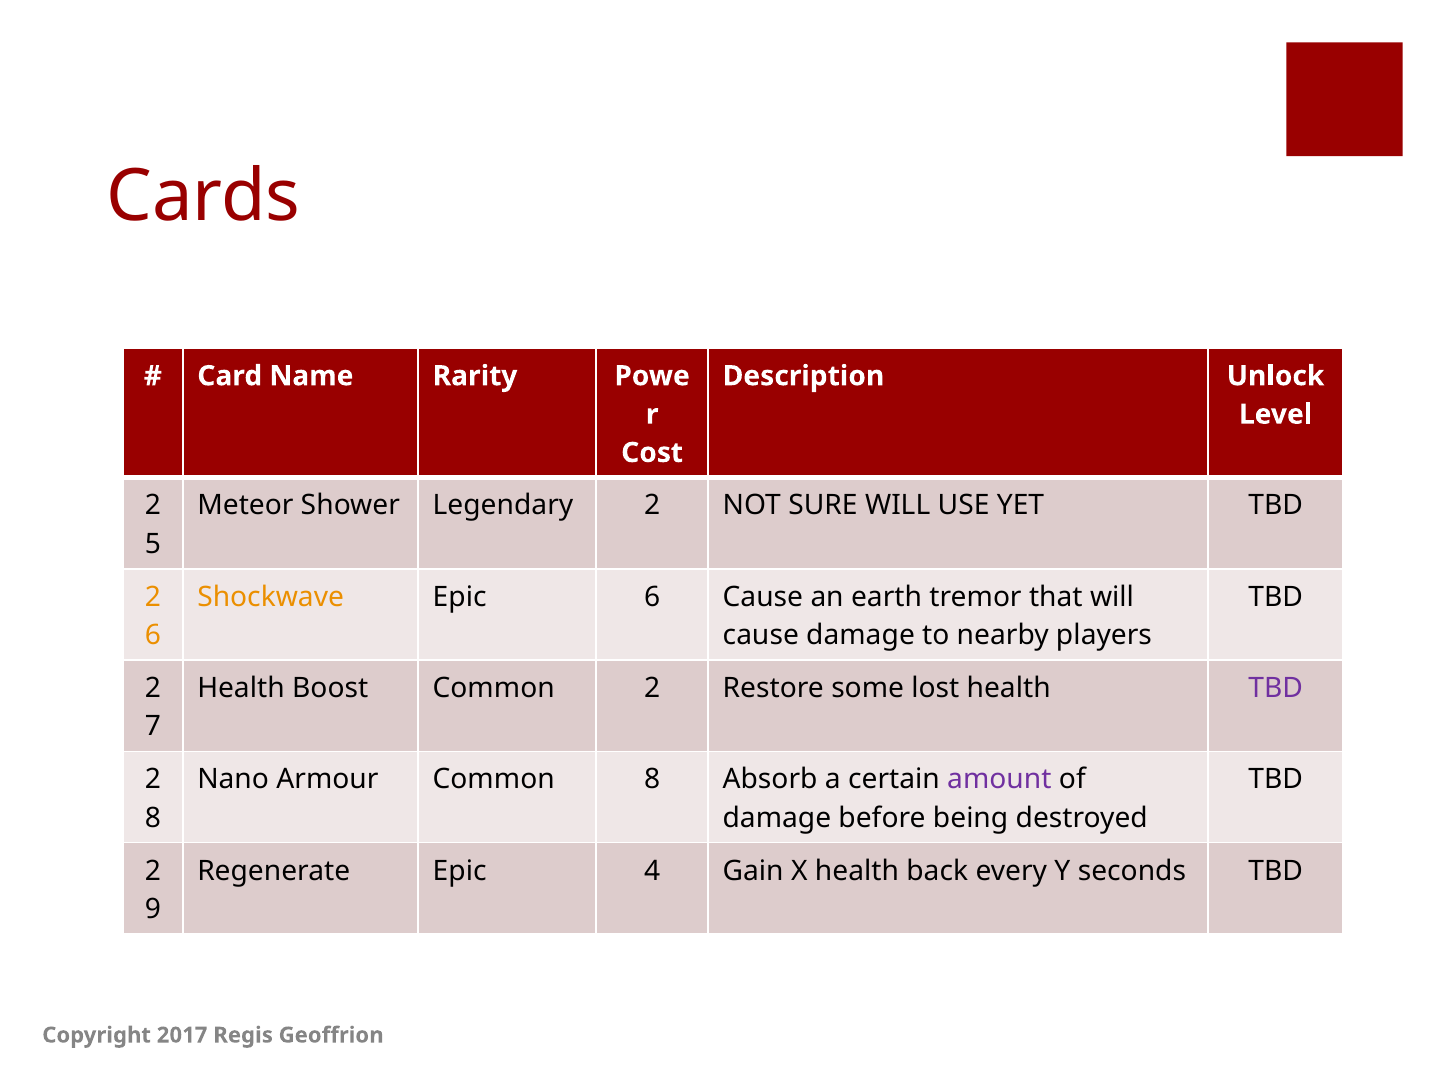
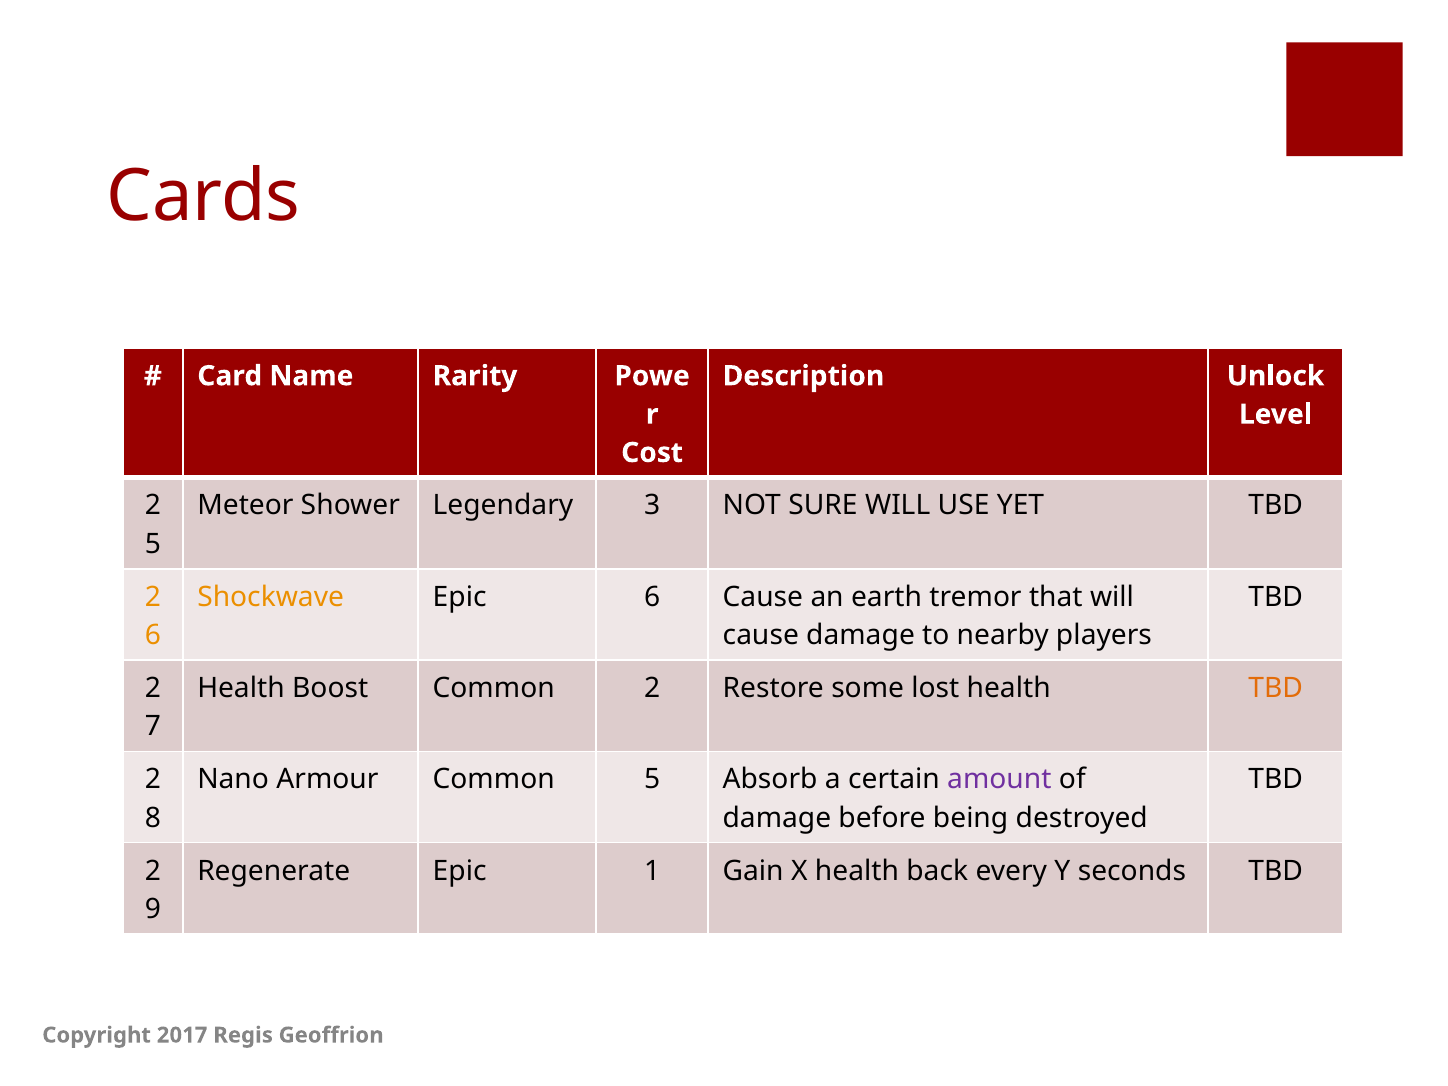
Legendary 2: 2 -> 3
TBD at (1276, 688) colour: purple -> orange
Common 8: 8 -> 5
4: 4 -> 1
